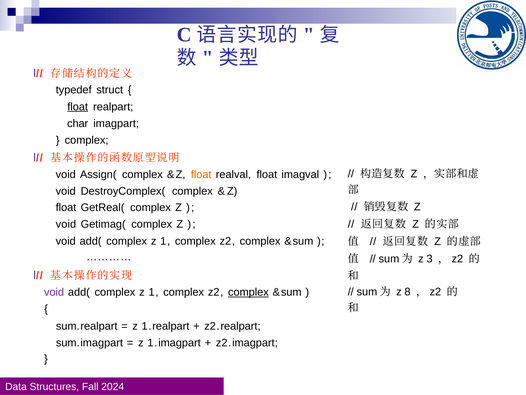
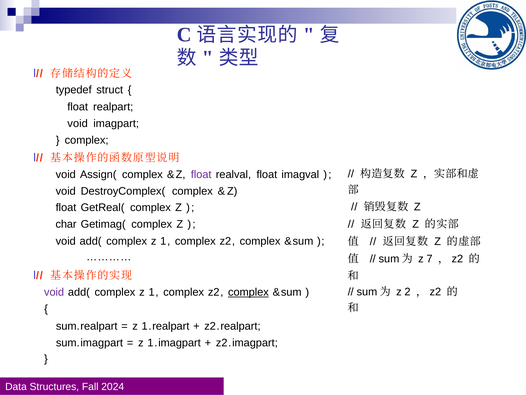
float at (78, 107) underline: present -> none
char at (78, 123): char -> void
float at (201, 174) colour: orange -> purple
void at (66, 224): void -> char
3: 3 -> 7
8: 8 -> 2
